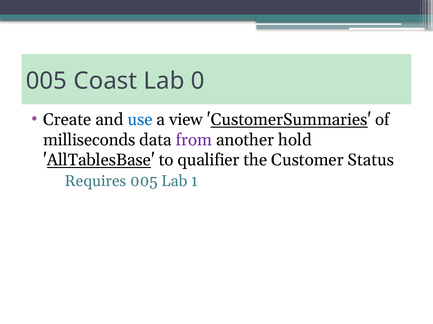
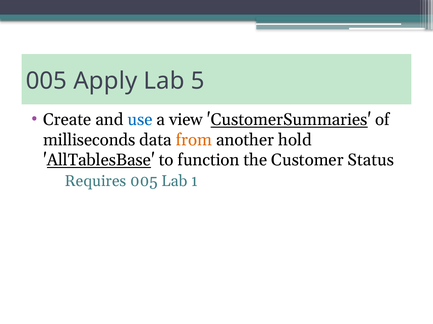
Coast: Coast -> Apply
0: 0 -> 5
from colour: purple -> orange
qualifier: qualifier -> function
